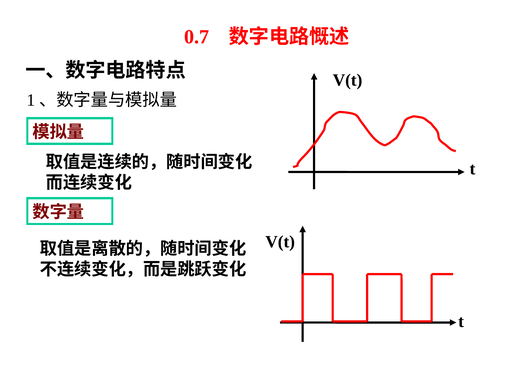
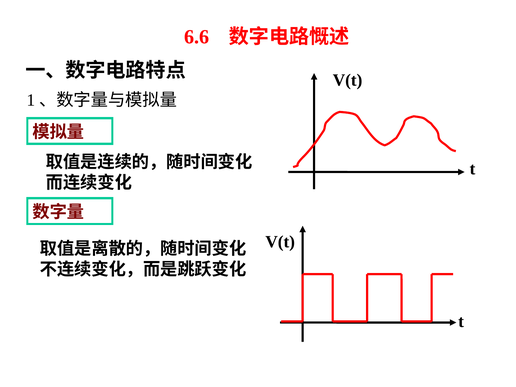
0.7: 0.7 -> 6.6
